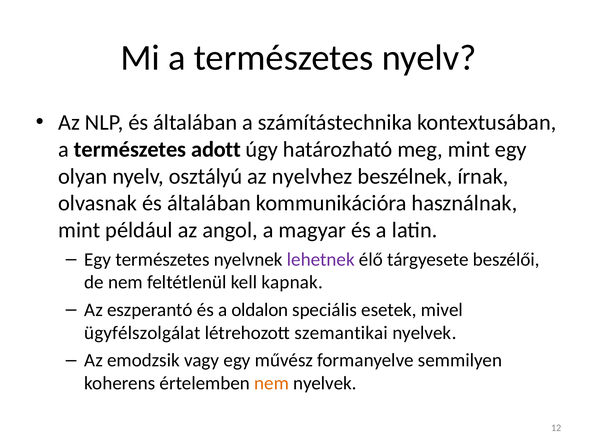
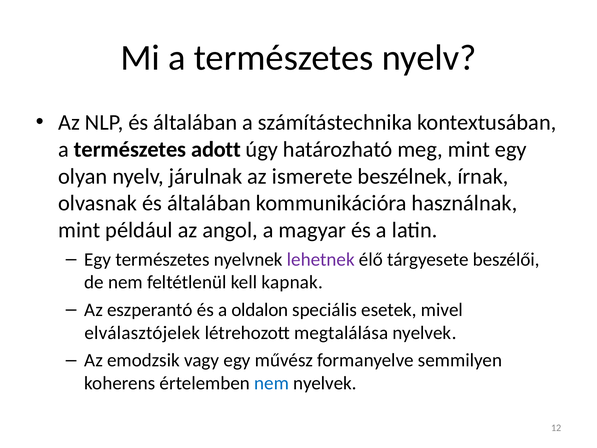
osztályú: osztályú -> járulnak
nyelvhez: nyelvhez -> ismerete
ügyfélszolgálat: ügyfélszolgálat -> elválasztójelek
szemantikai: szemantikai -> megtalálása
nem at (272, 383) colour: orange -> blue
